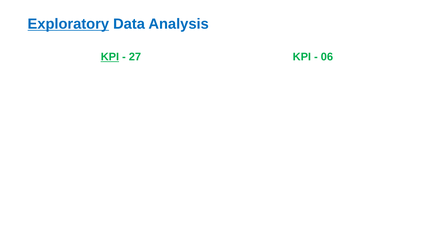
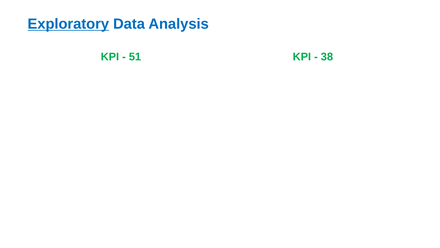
KPI at (110, 57) underline: present -> none
27: 27 -> 51
06: 06 -> 38
